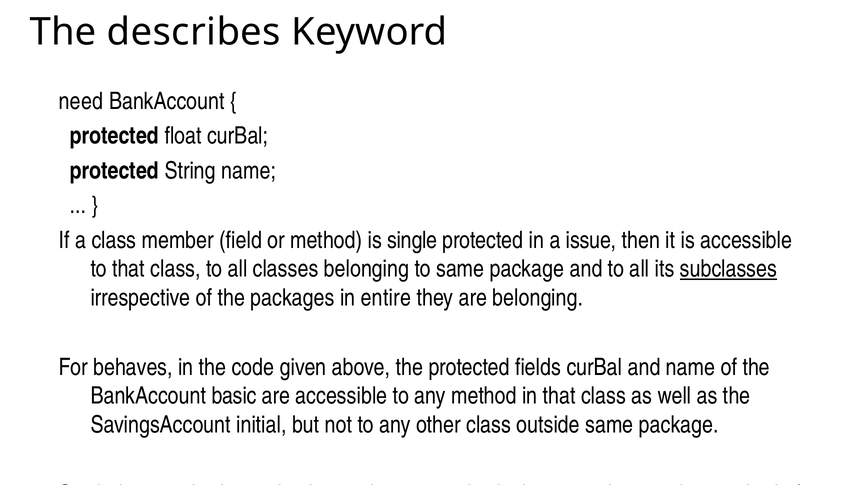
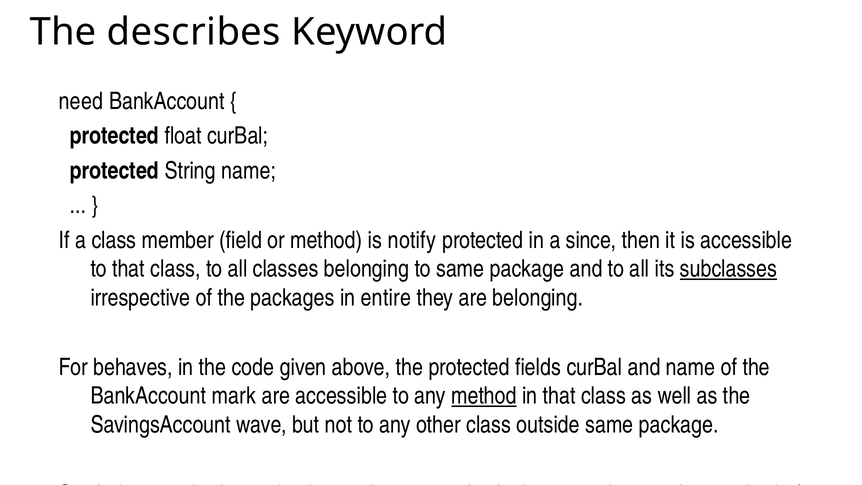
single: single -> notify
issue: issue -> since
basic: basic -> mark
method at (484, 396) underline: none -> present
initial: initial -> wave
